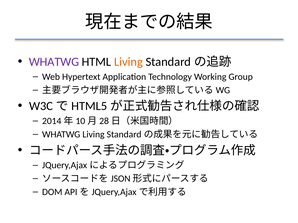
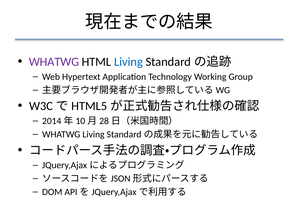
Living at (128, 62) colour: orange -> blue
